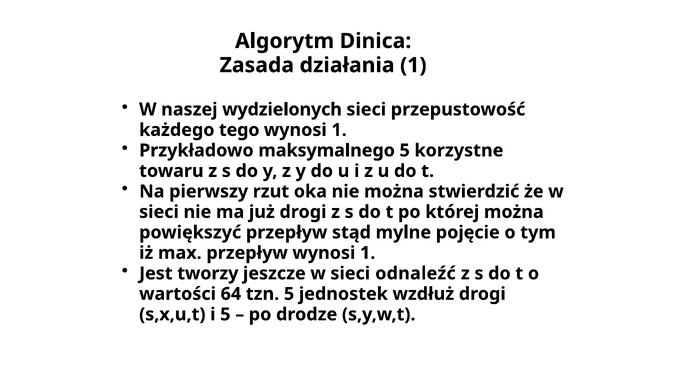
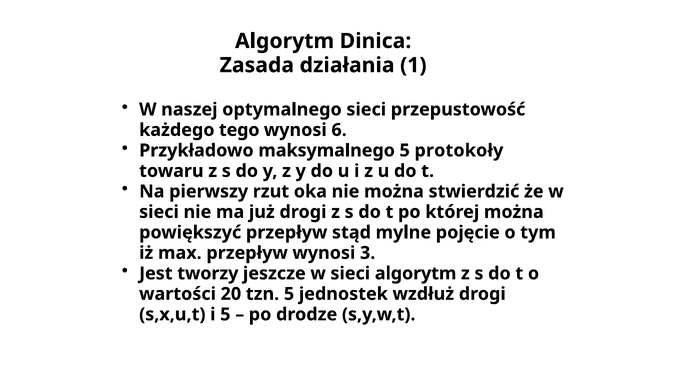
wydzielonych: wydzielonych -> optymalnego
1 at (339, 130): 1 -> 6
korzystne: korzystne -> protokoły
przepływ wynosi 1: 1 -> 3
sieci odnaleźć: odnaleźć -> algorytm
64: 64 -> 20
